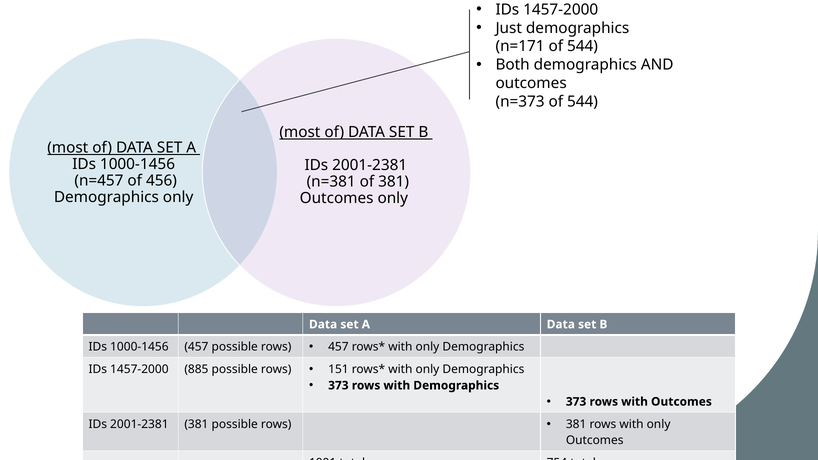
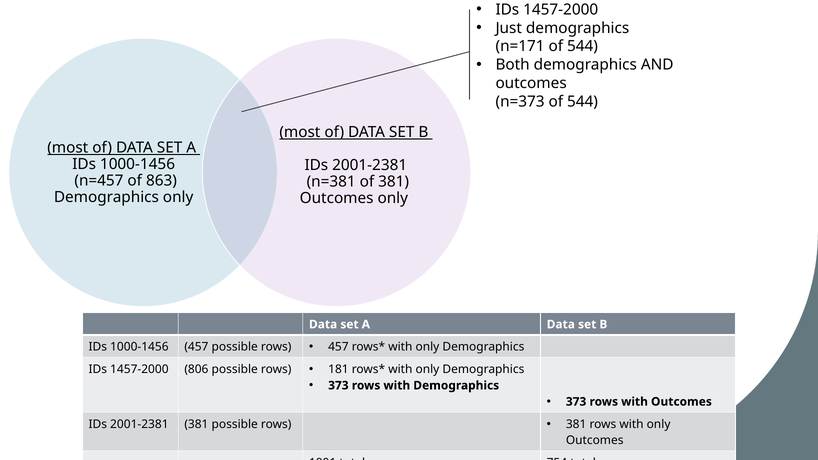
456: 456 -> 863
885: 885 -> 806
151: 151 -> 181
